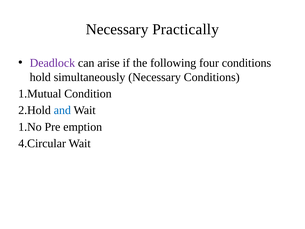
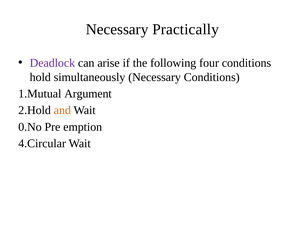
Condition: Condition -> Argument
and colour: blue -> orange
1.No: 1.No -> 0.No
